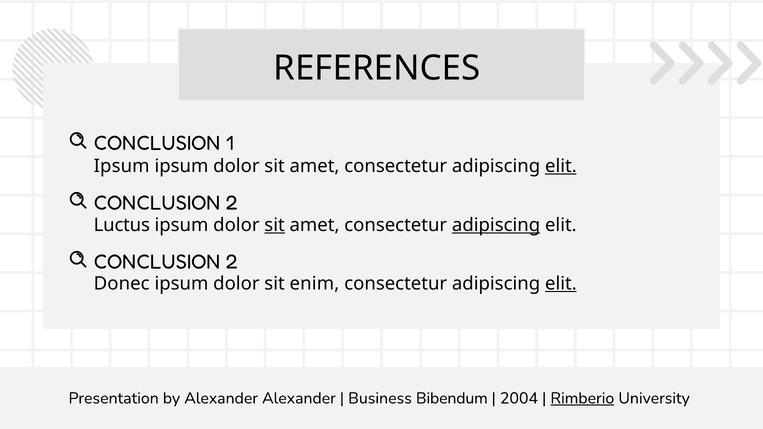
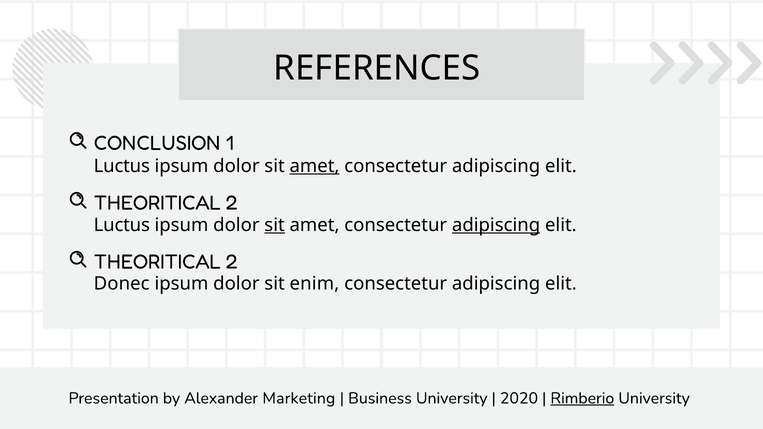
Ipsum at (122, 166): Ipsum -> Luctus
amet at (315, 166) underline: none -> present
elit at (561, 166) underline: present -> none
CONCLUSION at (157, 203): CONCLUSION -> THEORITICAL
CONCLUSION at (157, 262): CONCLUSION -> THEORITICAL
elit at (561, 284) underline: present -> none
Alexander Alexander: Alexander -> Marketing
Business Bibendum: Bibendum -> University
2004: 2004 -> 2020
